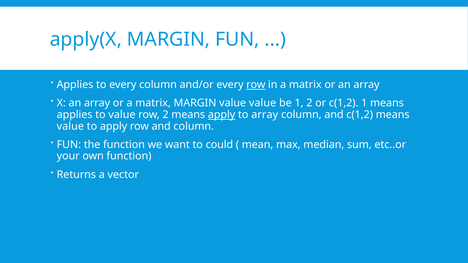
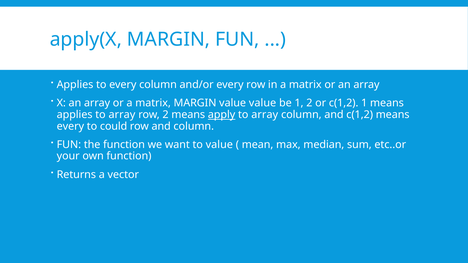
row at (256, 85) underline: present -> none
applies to value: value -> array
value at (70, 126): value -> every
to apply: apply -> could
to could: could -> value
